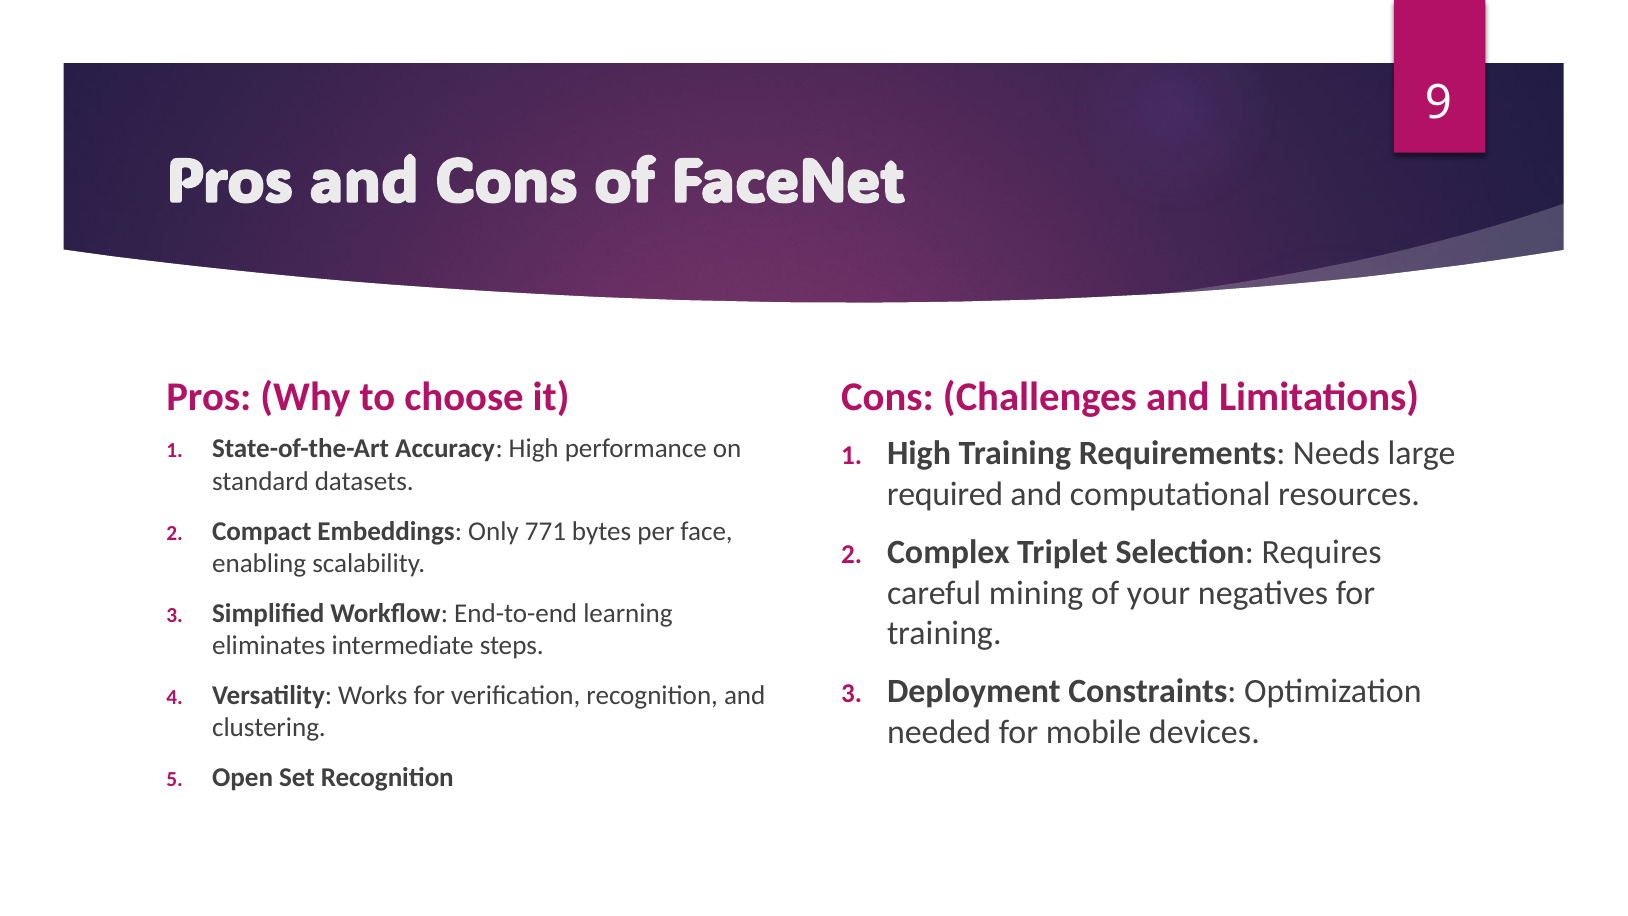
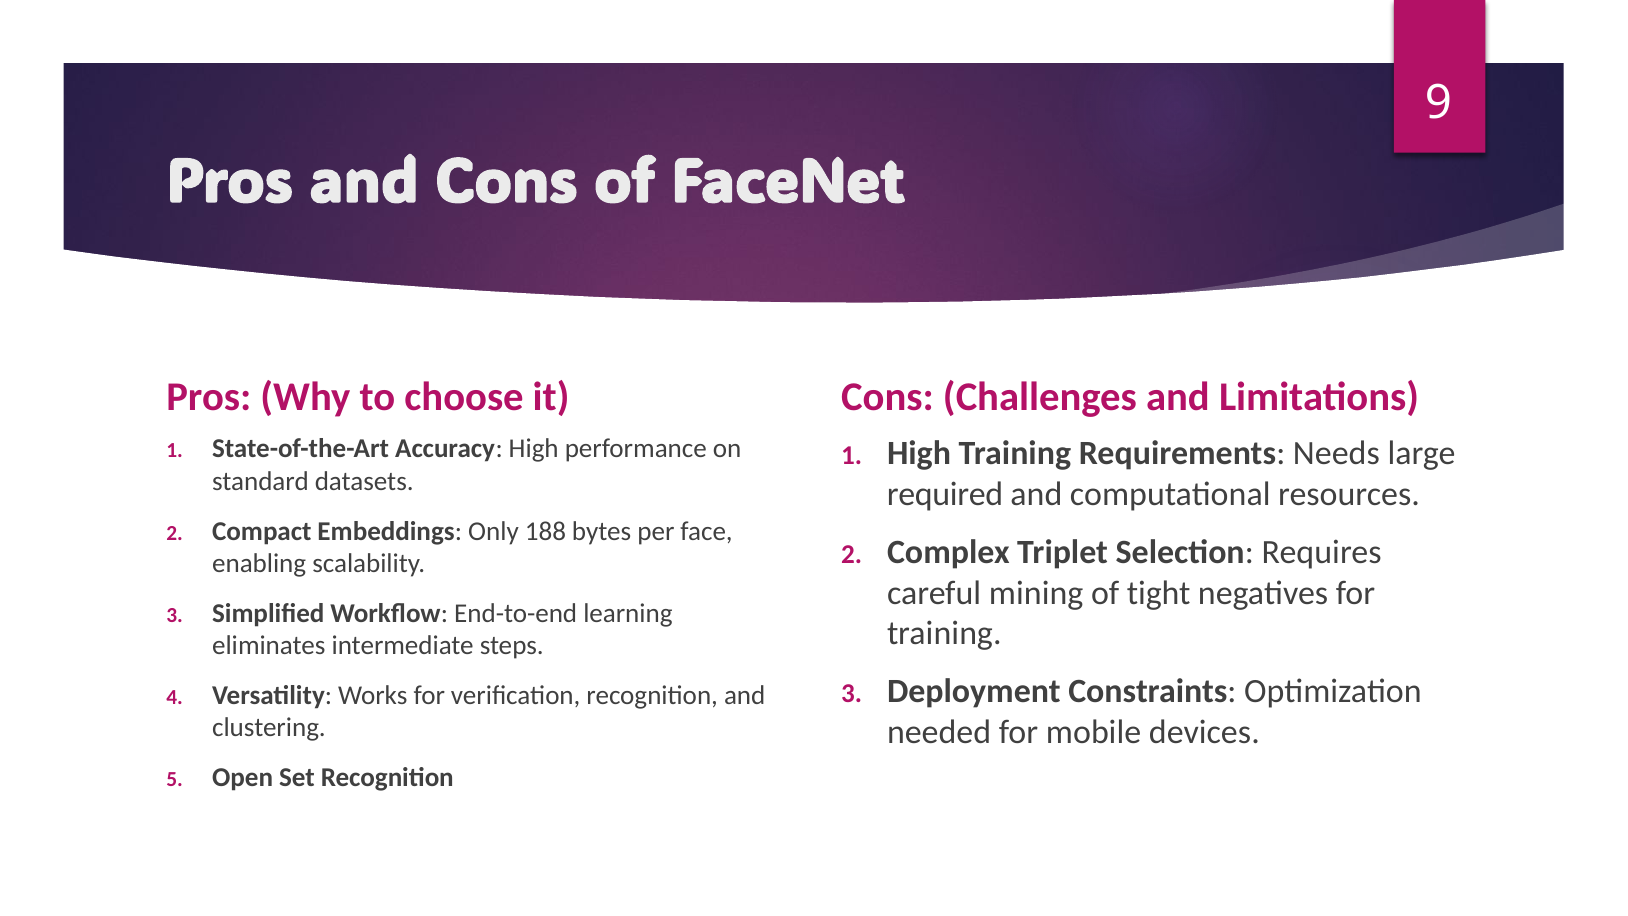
771: 771 -> 188
your: your -> tight
